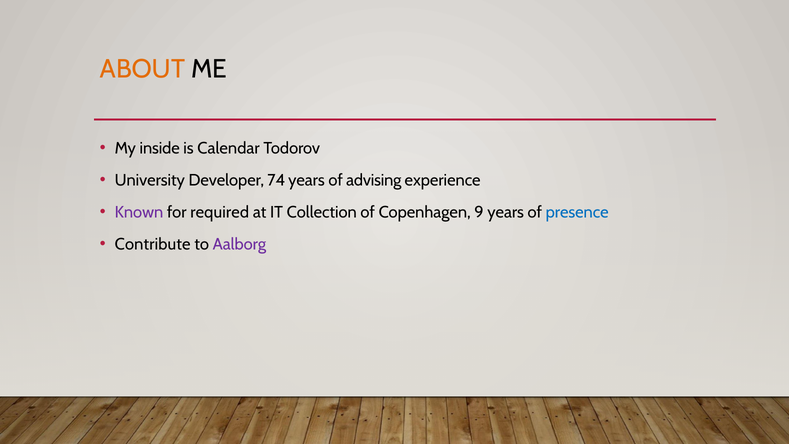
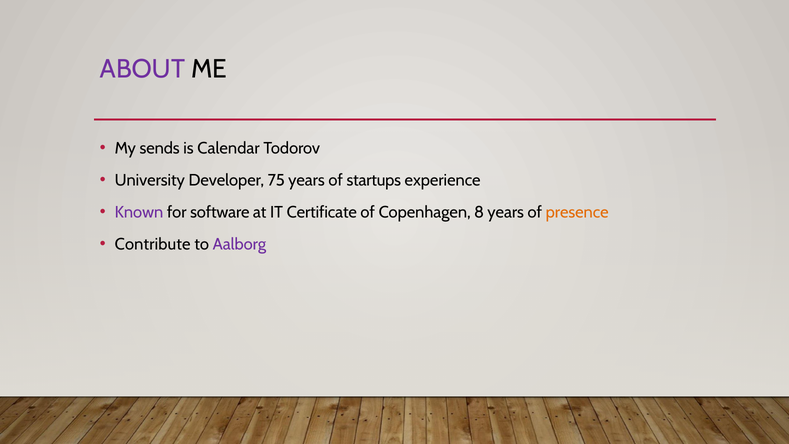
ABOUT colour: orange -> purple
inside: inside -> sends
74: 74 -> 75
advising: advising -> startups
required: required -> software
Collection: Collection -> Certificate
9: 9 -> 8
presence colour: blue -> orange
